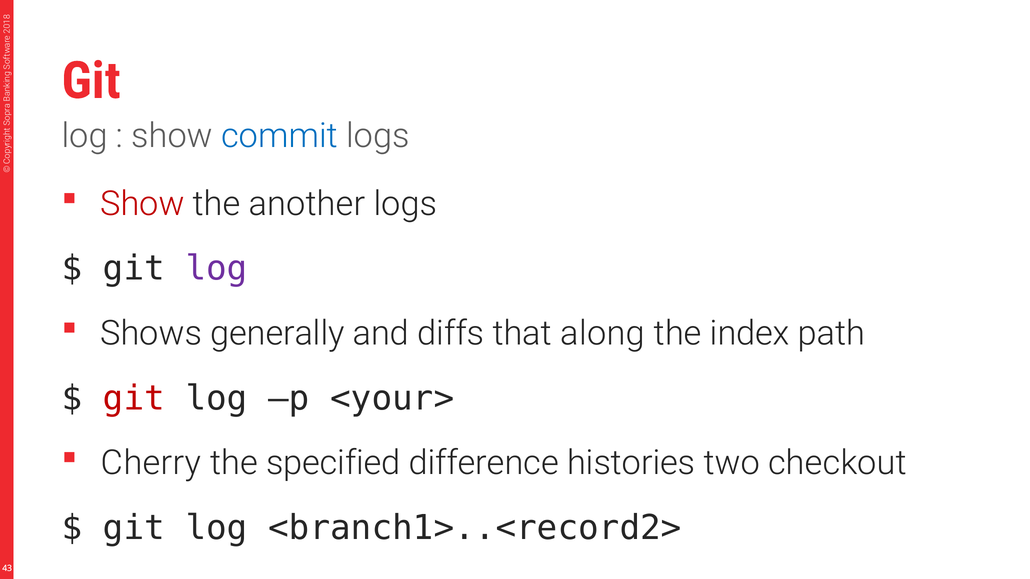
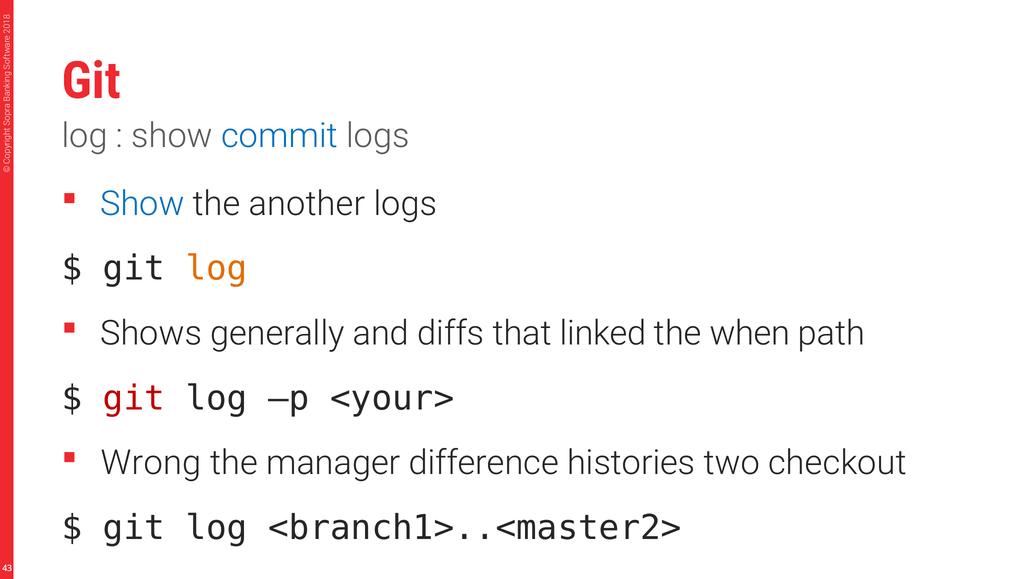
Show at (142, 204) colour: red -> blue
log at (217, 269) colour: purple -> orange
along: along -> linked
index: index -> when
Cherry: Cherry -> Wrong
specified: specified -> manager
<branch1>..<record2>: <branch1>..<record2> -> <branch1>..<master2>
